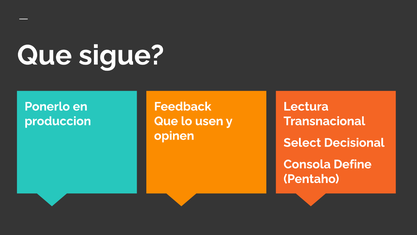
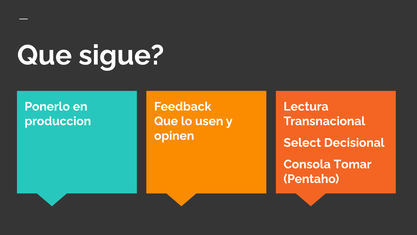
Define: Define -> Tomar
